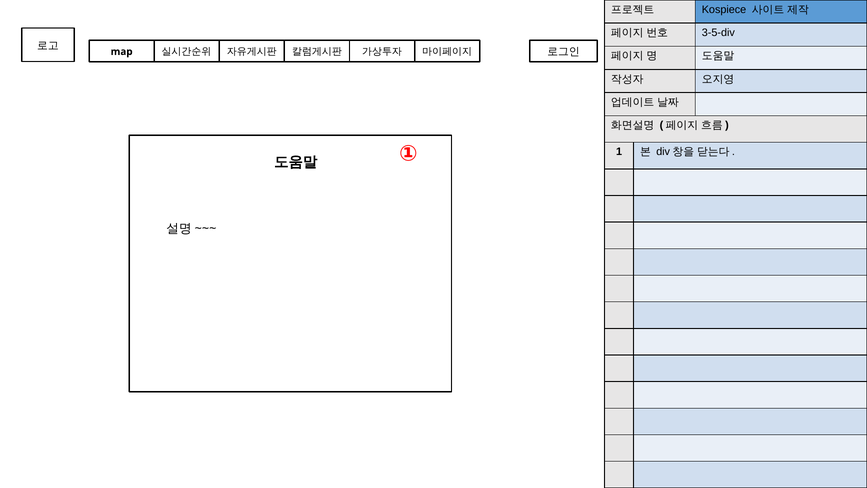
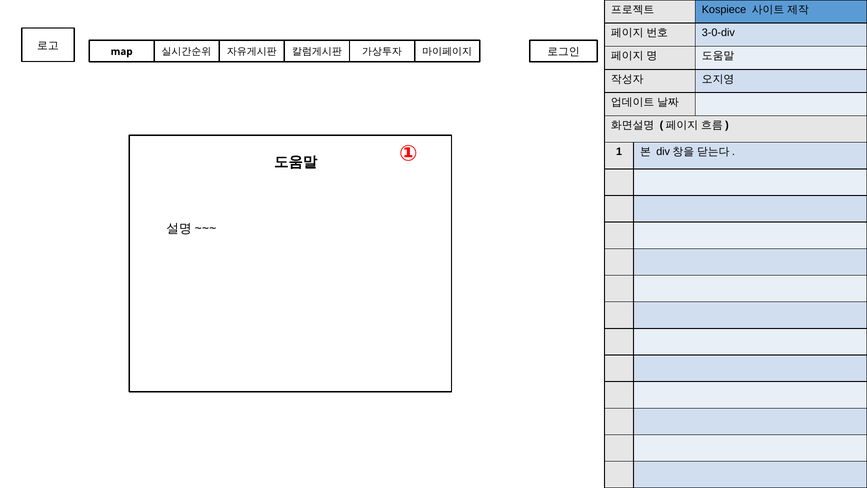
3-5-div: 3-5-div -> 3-0-div
